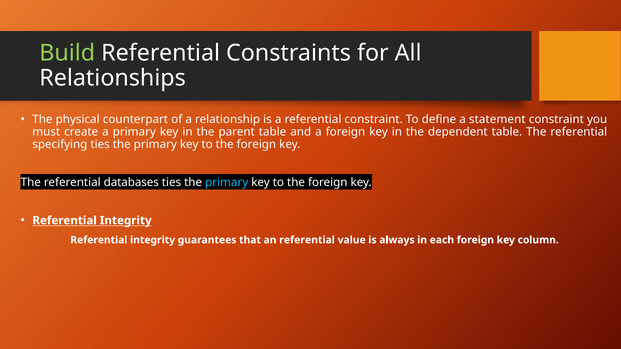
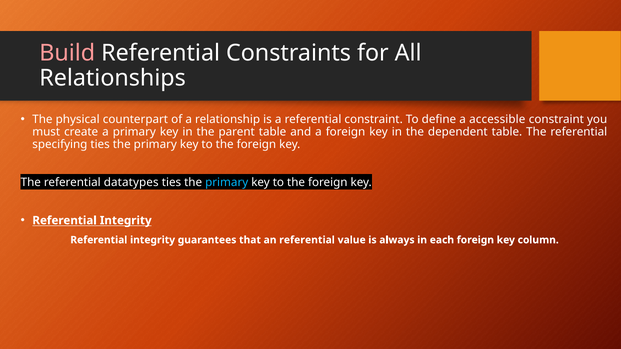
Build colour: light green -> pink
statement: statement -> accessible
databases: databases -> datatypes
